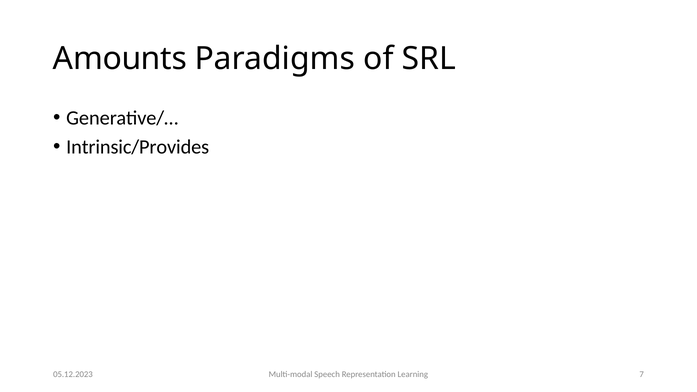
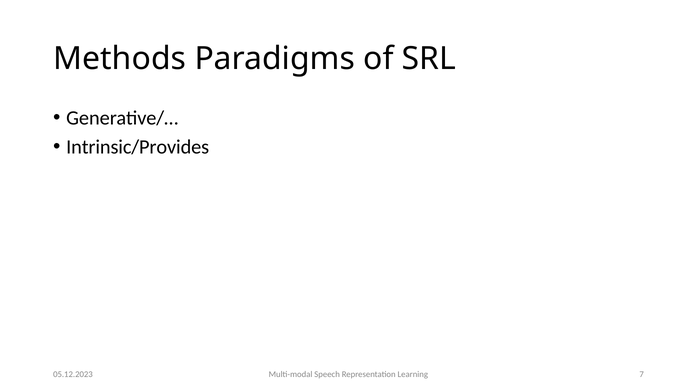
Amounts: Amounts -> Methods
